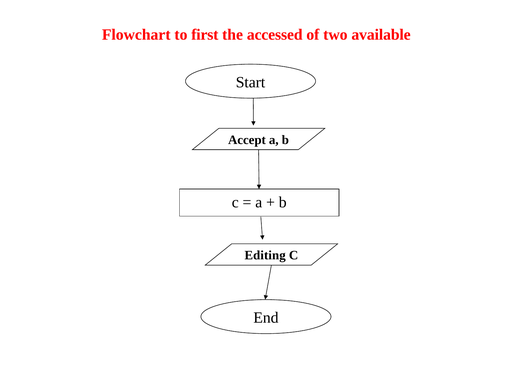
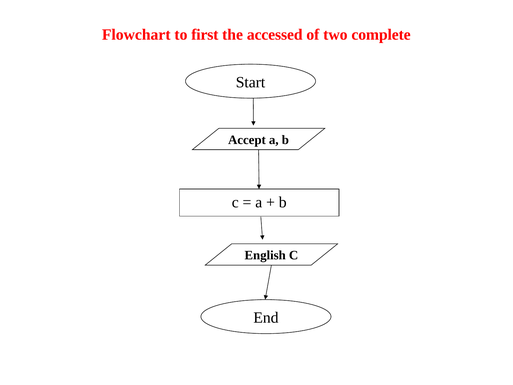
available: available -> complete
Editing: Editing -> English
